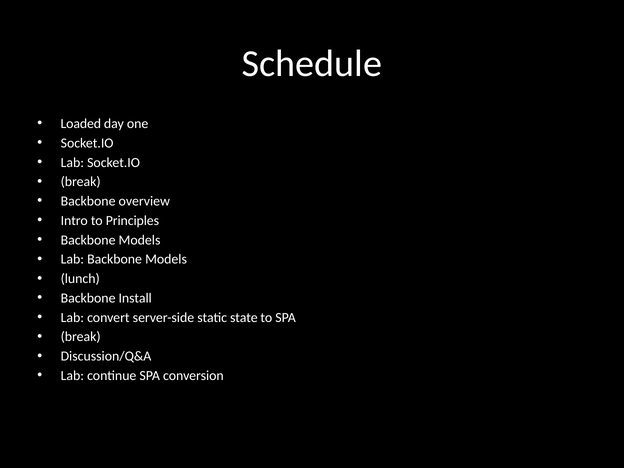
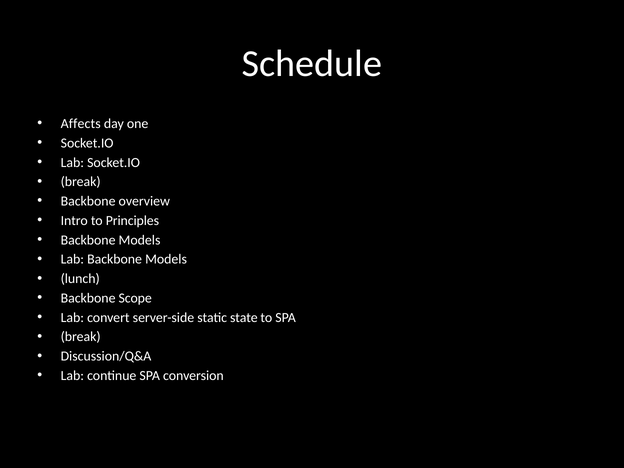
Loaded: Loaded -> Affects
Install: Install -> Scope
